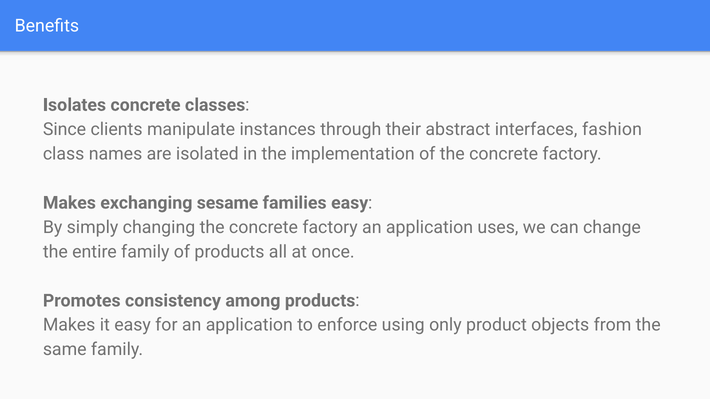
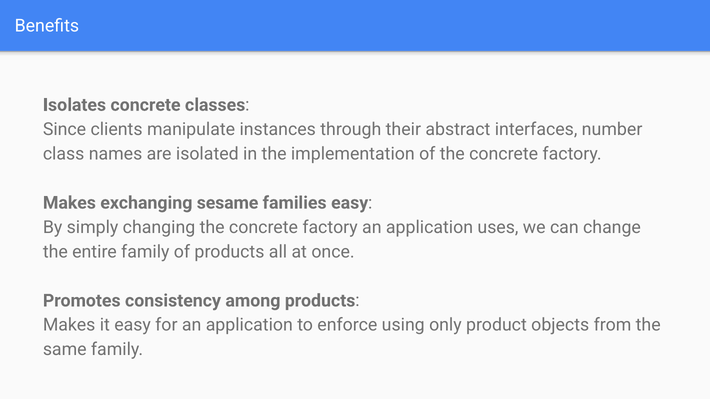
fashion: fashion -> number
